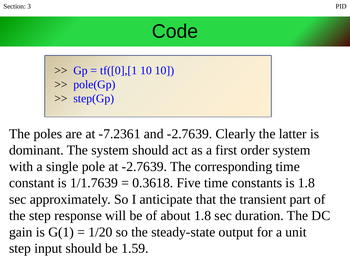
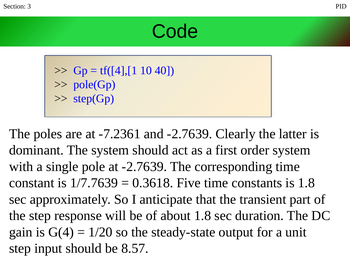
tf([0],[1: tf([0],[1 -> tf([4],[1
10 10: 10 -> 40
1/1.7639: 1/1.7639 -> 1/7.7639
G(1: G(1 -> G(4
1.59: 1.59 -> 8.57
